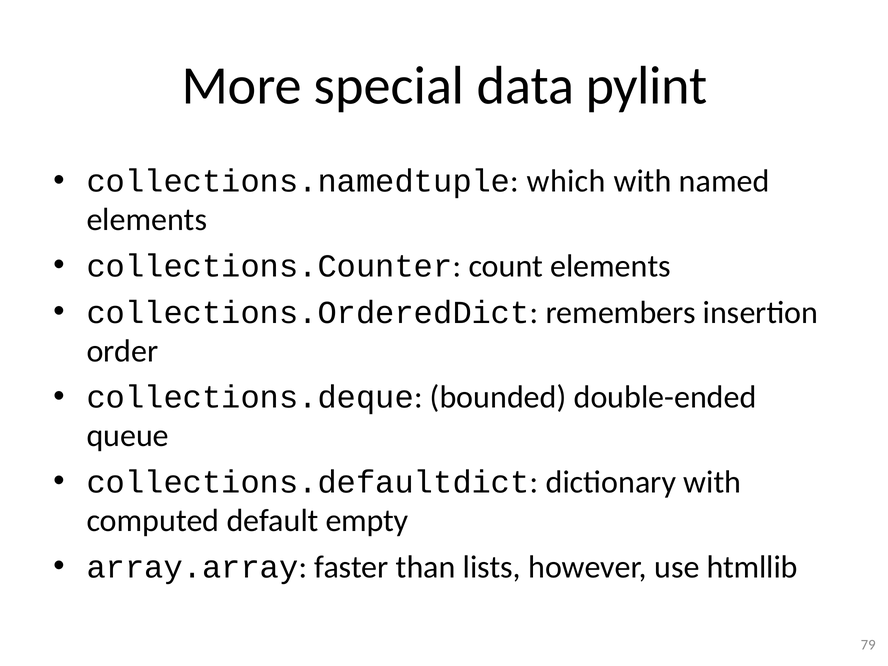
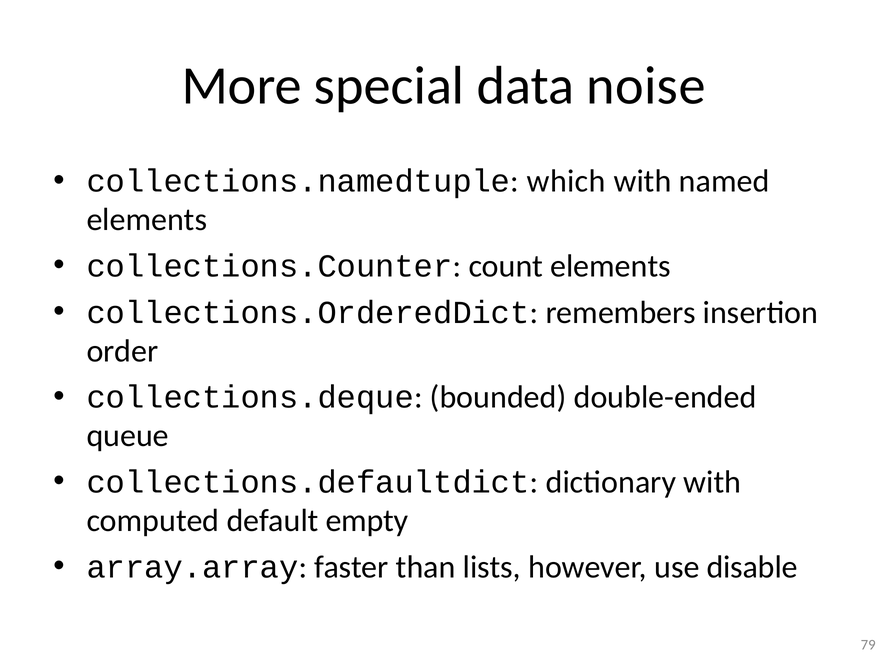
pylint: pylint -> noise
htmllib: htmllib -> disable
